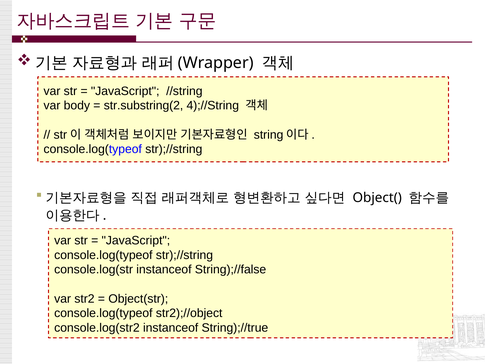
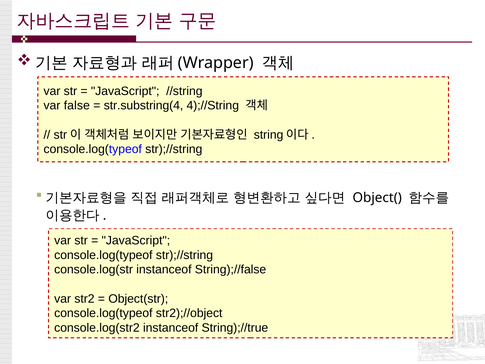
body: body -> false
str.substring(2: str.substring(2 -> str.substring(4
